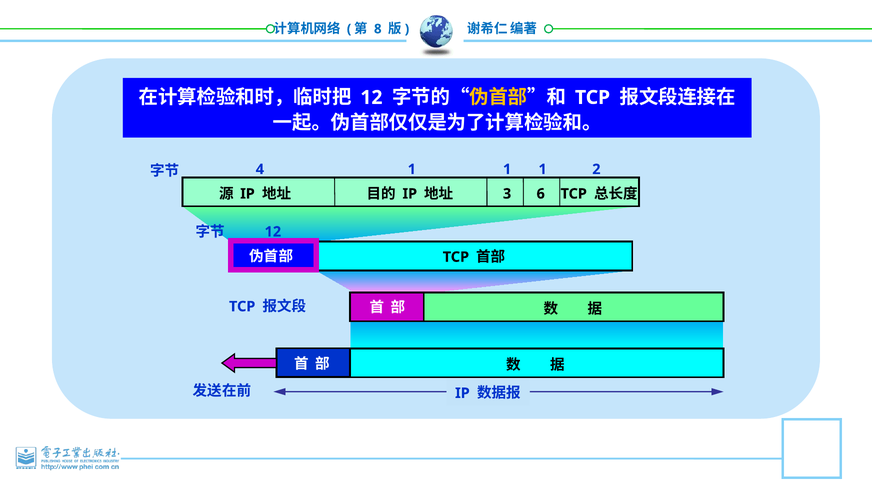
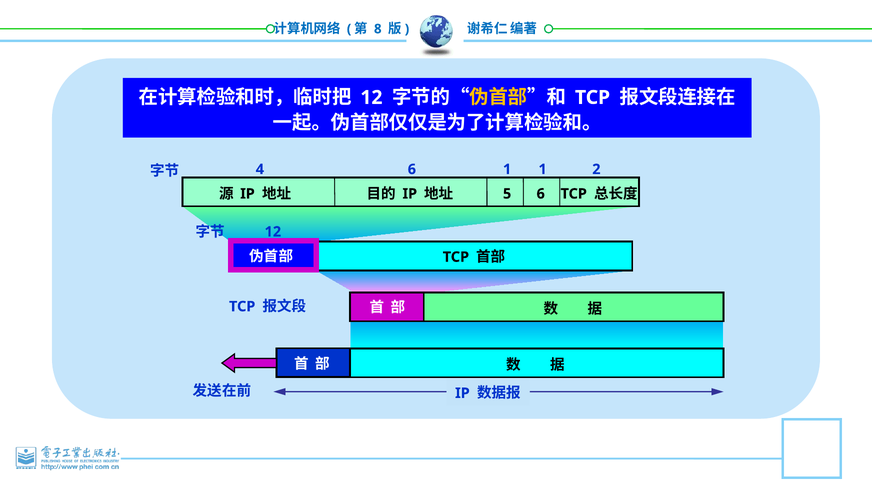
4 1: 1 -> 6
3: 3 -> 5
